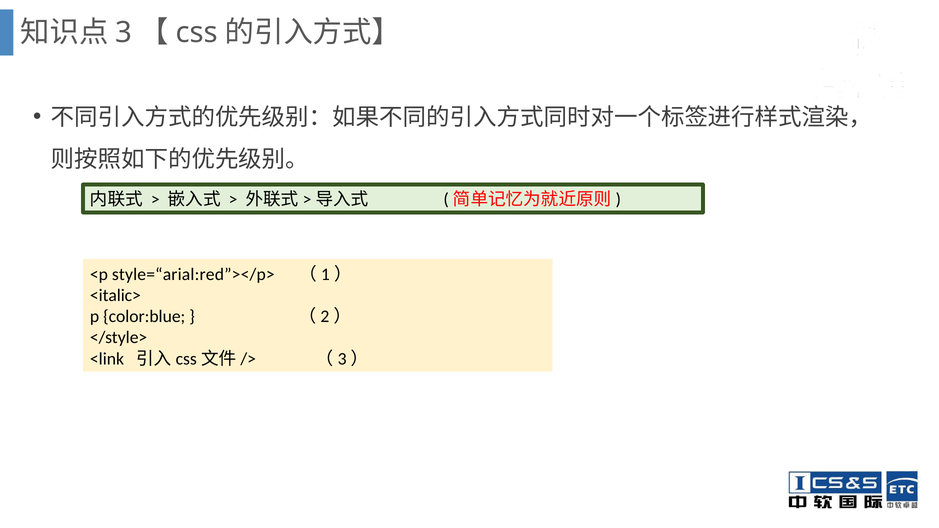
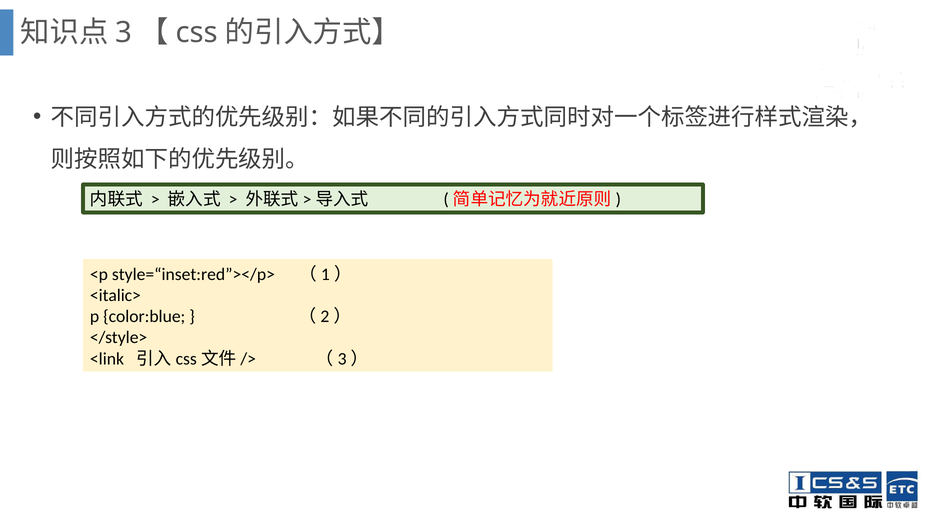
style=“arial:red”></p>: style=“arial:red”></p> -> style=“inset:red”></p>
